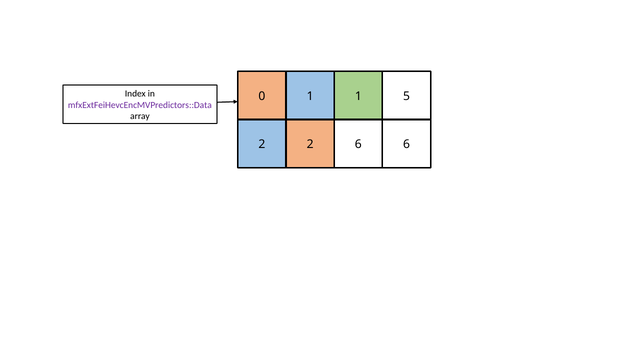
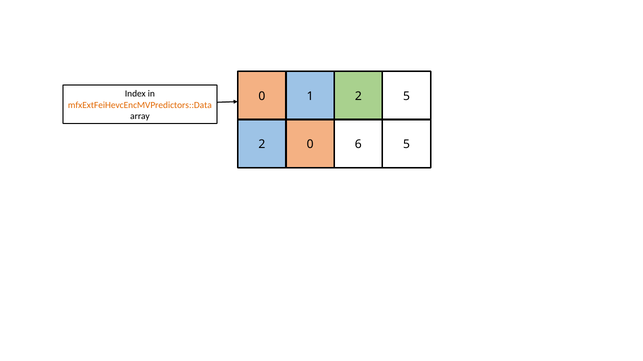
1 1: 1 -> 2
mfxExtFeiHevcEncMVPredictors::Data colour: purple -> orange
2 2: 2 -> 0
6 6: 6 -> 5
